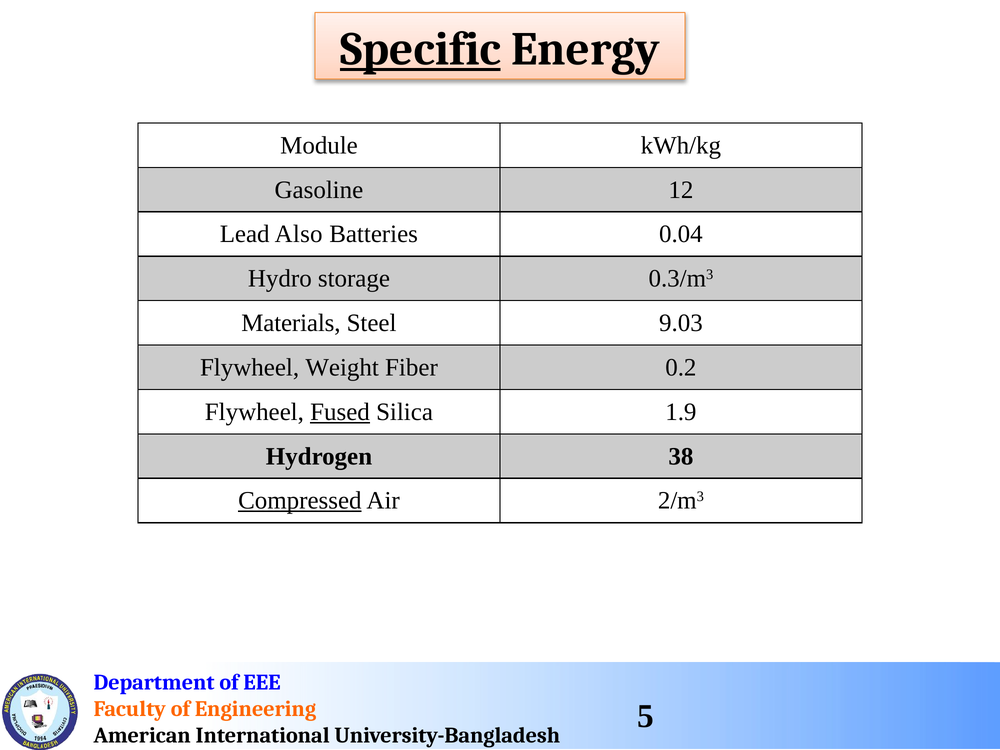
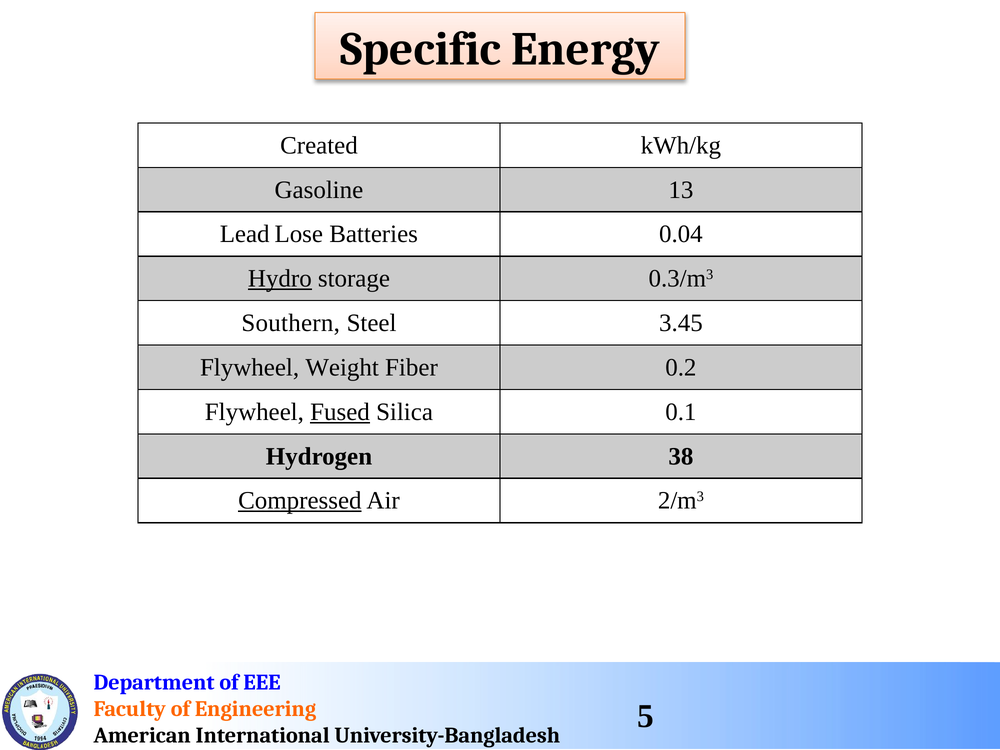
Specific underline: present -> none
Module: Module -> Created
12: 12 -> 13
Also: Also -> Lose
Hydro underline: none -> present
Materials: Materials -> Southern
9.03: 9.03 -> 3.45
1.9: 1.9 -> 0.1
